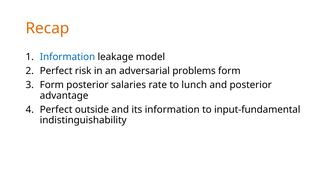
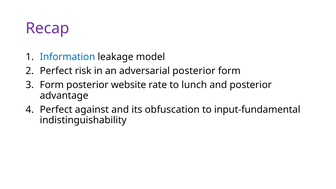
Recap colour: orange -> purple
adversarial problems: problems -> posterior
salaries: salaries -> website
outside: outside -> against
its information: information -> obfuscation
